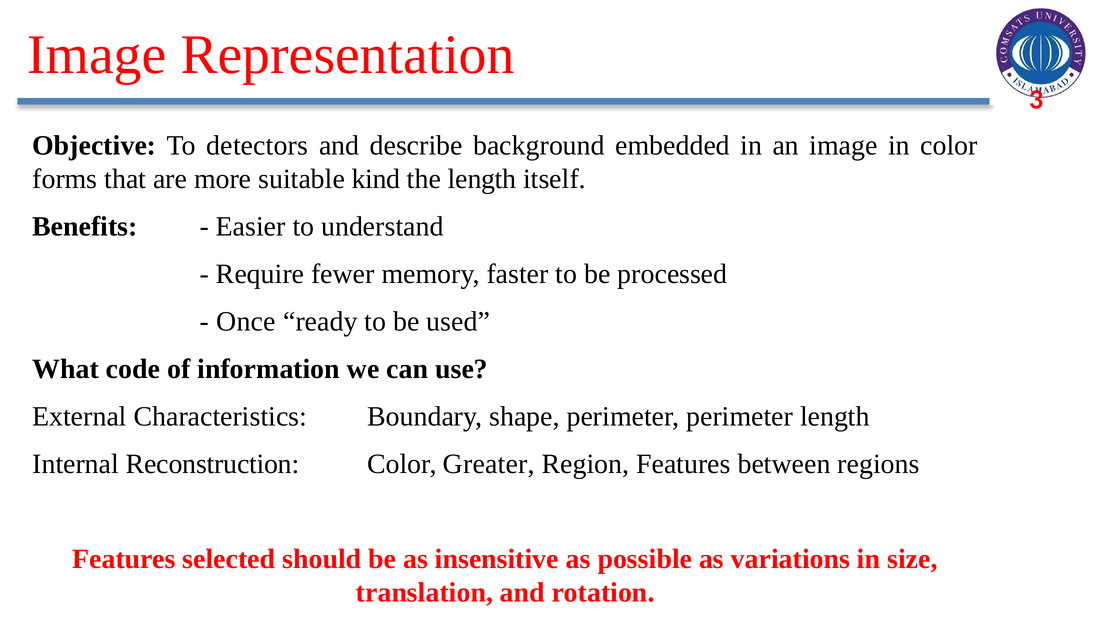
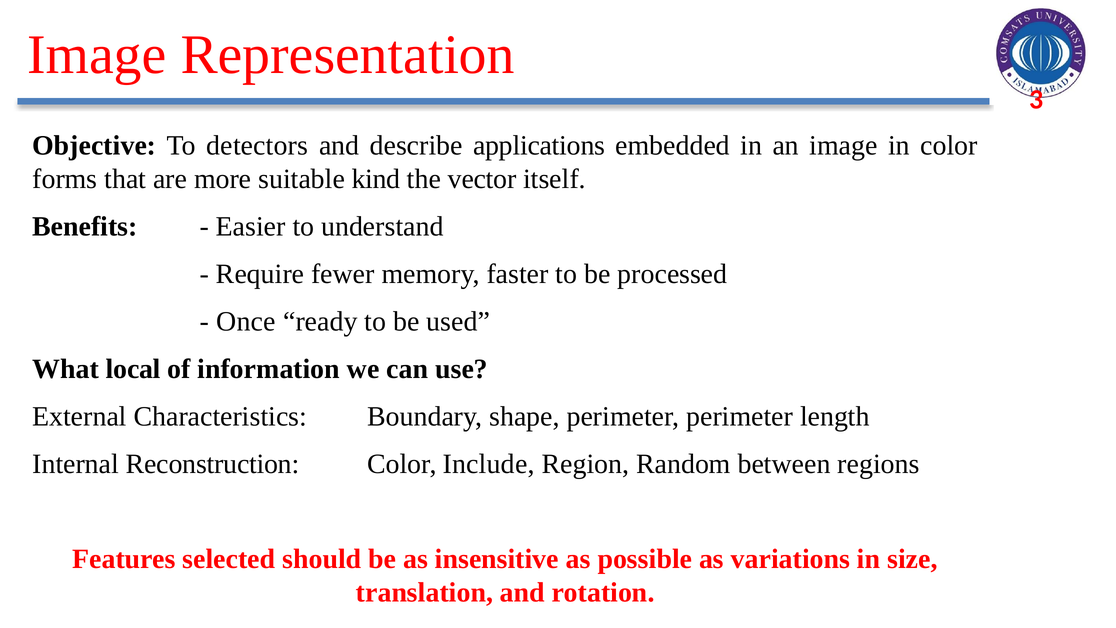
background: background -> applications
the length: length -> vector
code: code -> local
Greater: Greater -> Include
Region Features: Features -> Random
